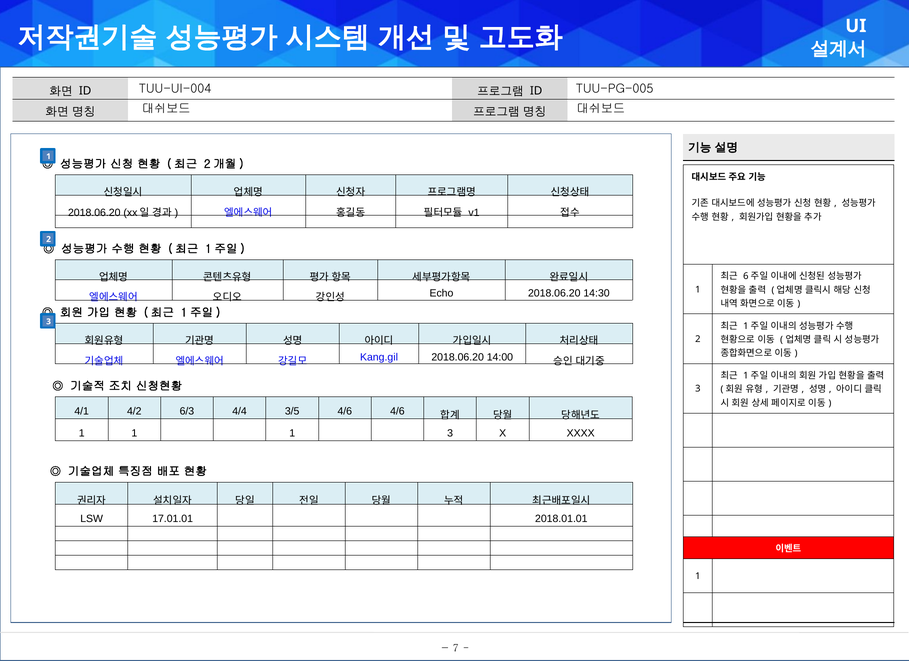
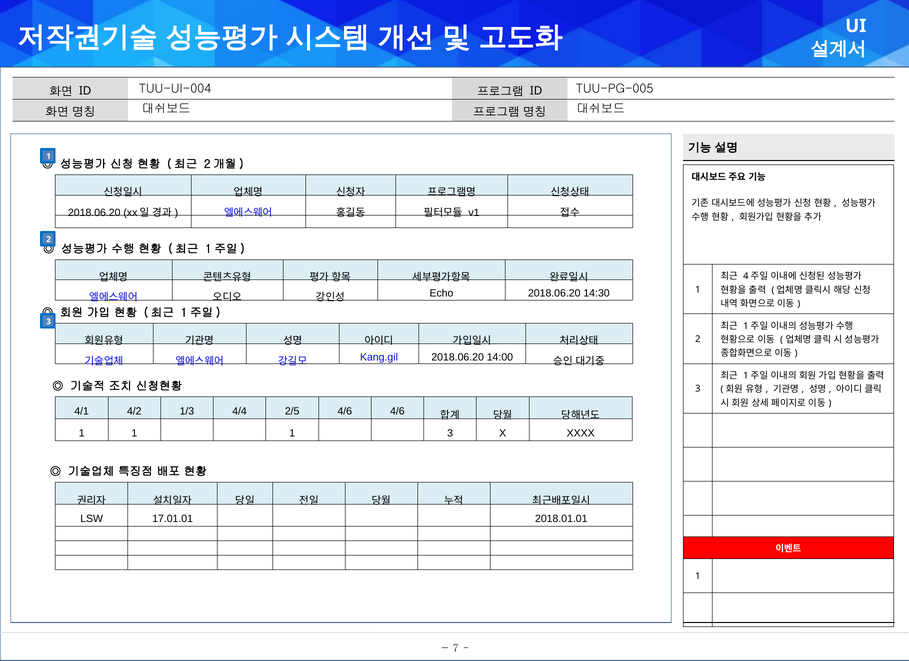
6: 6 -> 4
6/3: 6/3 -> 1/3
3/5: 3/5 -> 2/5
